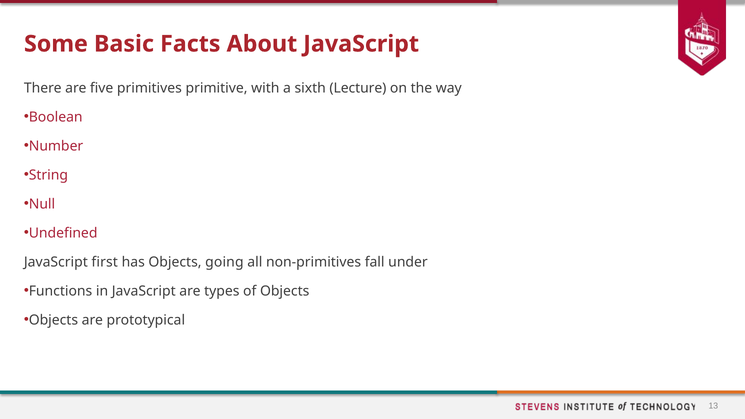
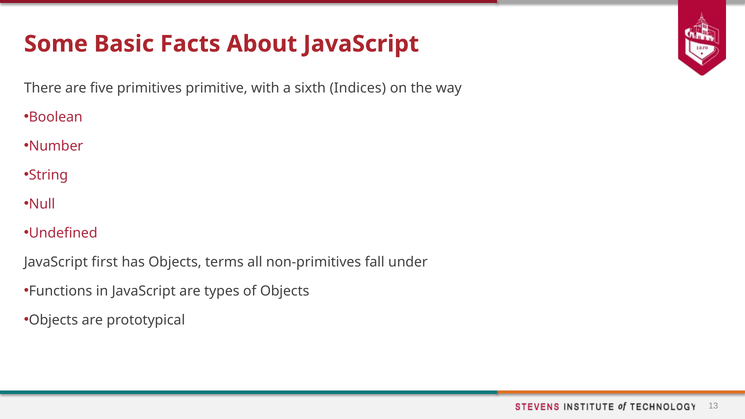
Lecture: Lecture -> Indices
going: going -> terms
